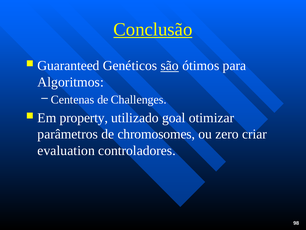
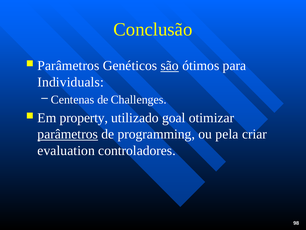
Conclusão underline: present -> none
Guaranteed at (69, 66): Guaranteed -> Parâmetros
Algoritmos: Algoritmos -> Individuals
parâmetros at (68, 134) underline: none -> present
chromosomes: chromosomes -> programming
zero: zero -> pela
